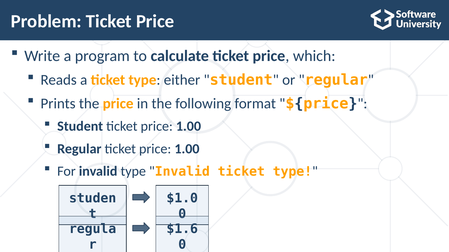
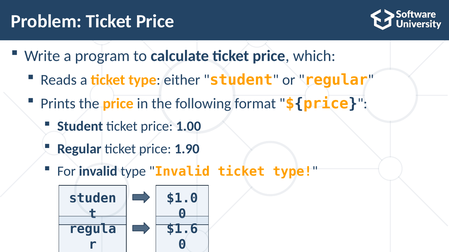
Regular ticket price 1.00: 1.00 -> 1.90
